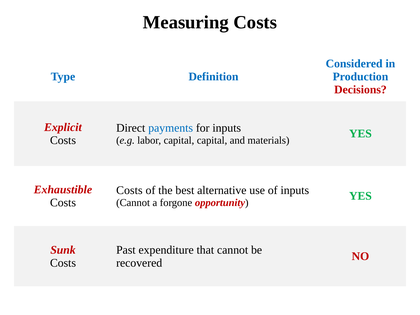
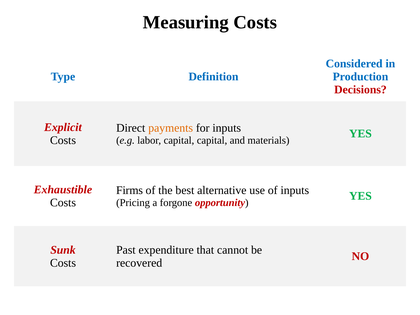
payments colour: blue -> orange
Costs at (129, 190): Costs -> Firms
Cannot at (133, 203): Cannot -> Pricing
